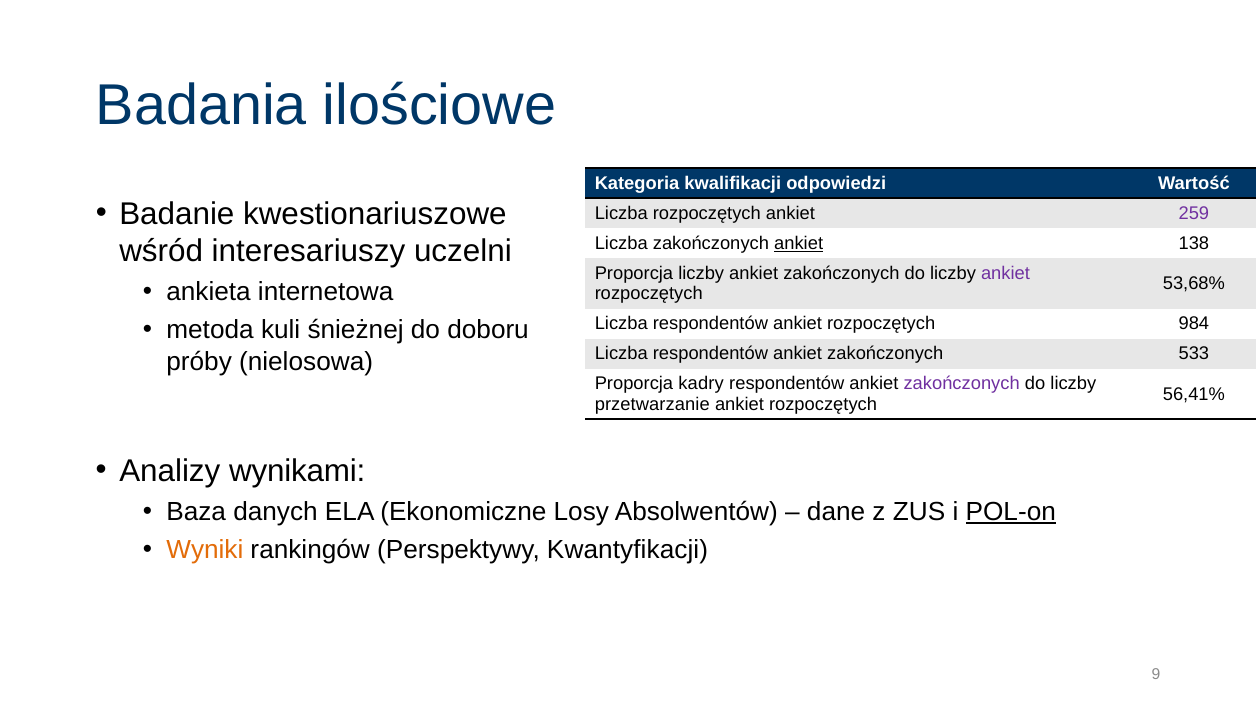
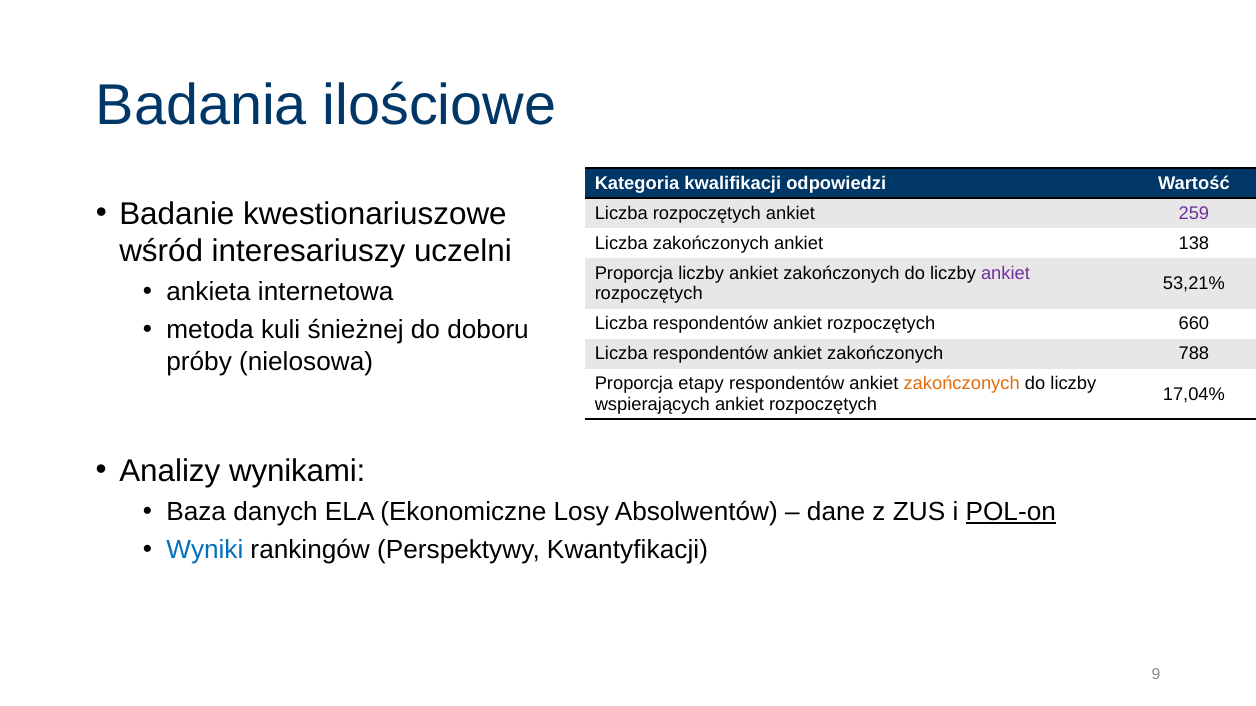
ankiet at (799, 243) underline: present -> none
53,68%: 53,68% -> 53,21%
984: 984 -> 660
533: 533 -> 788
kadry: kadry -> etapy
zakończonych at (962, 384) colour: purple -> orange
56,41%: 56,41% -> 17,04%
przetwarzanie: przetwarzanie -> wspierających
Wyniki colour: orange -> blue
